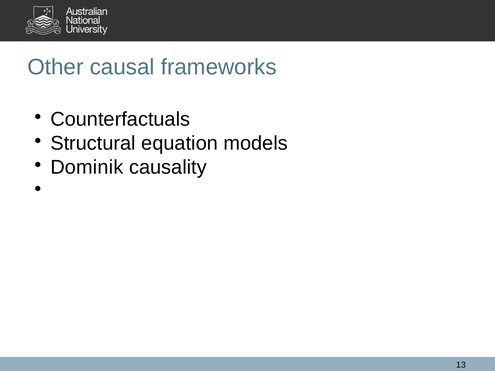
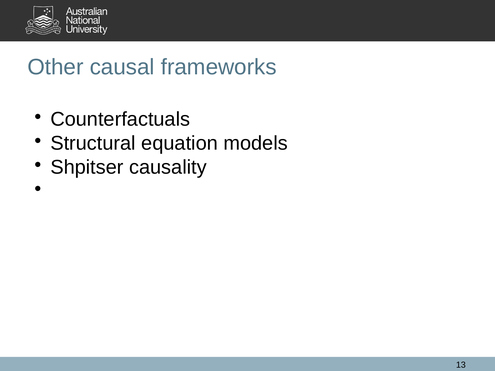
Dominik: Dominik -> Shpitser
